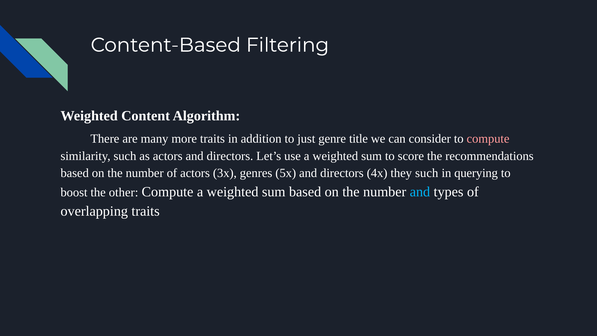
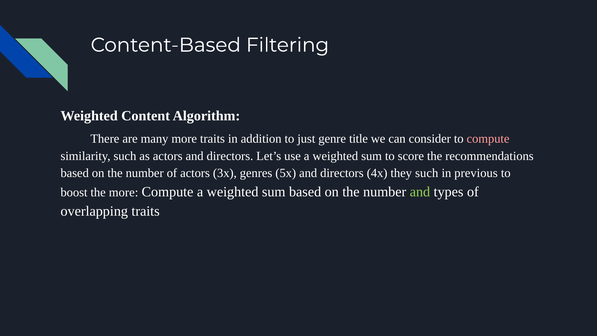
querying: querying -> previous
the other: other -> more
and at (420, 192) colour: light blue -> light green
